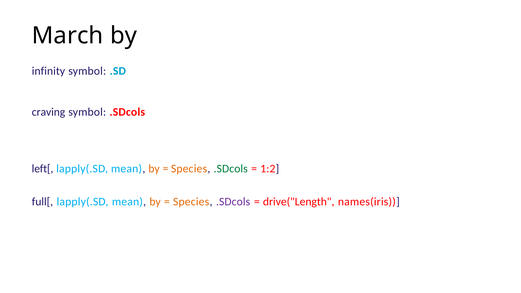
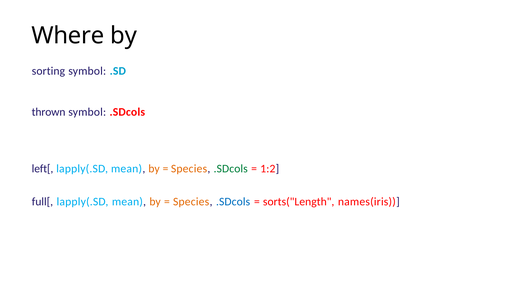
March: March -> Where
infinity: infinity -> sorting
craving: craving -> thrown
.SDcols at (233, 202) colour: purple -> blue
drive("Length: drive("Length -> sorts("Length
